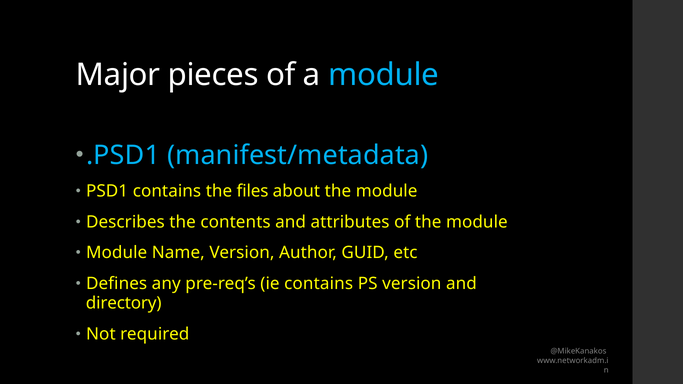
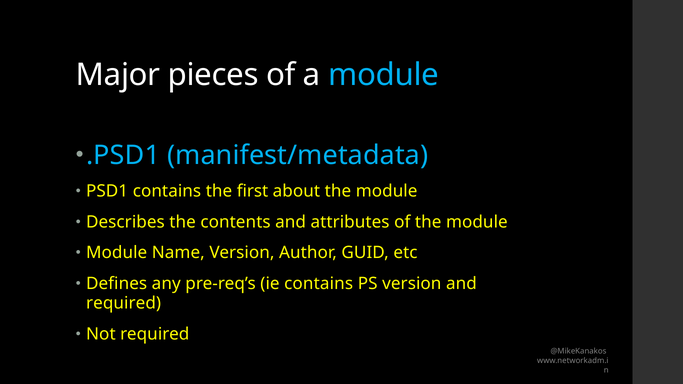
files: files -> first
directory at (124, 303): directory -> required
